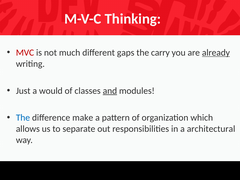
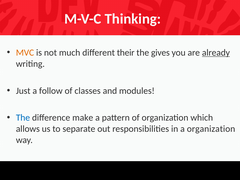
MVC colour: red -> orange
gaps: gaps -> their
carry: carry -> gives
would: would -> follow
and underline: present -> none
a architectural: architectural -> organization
